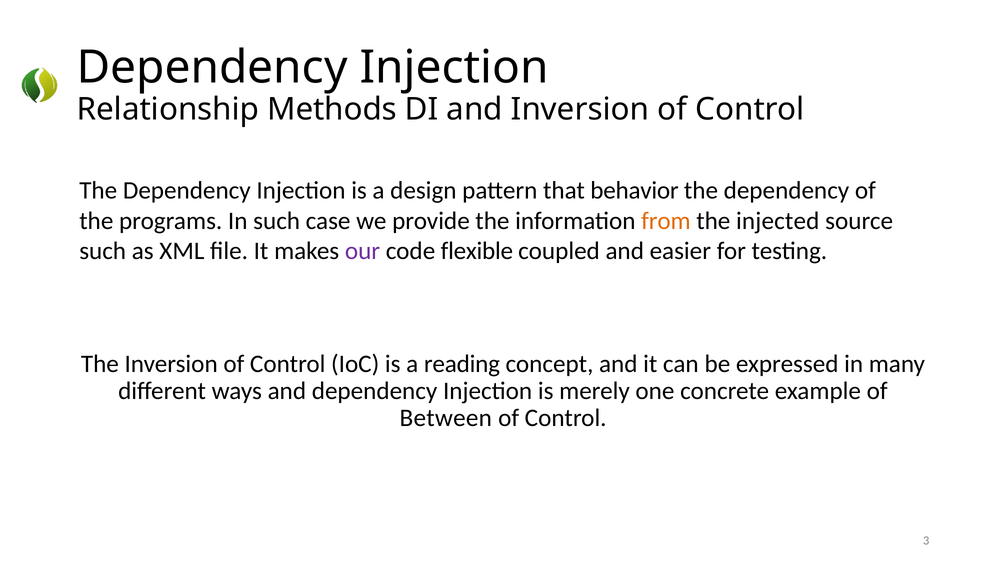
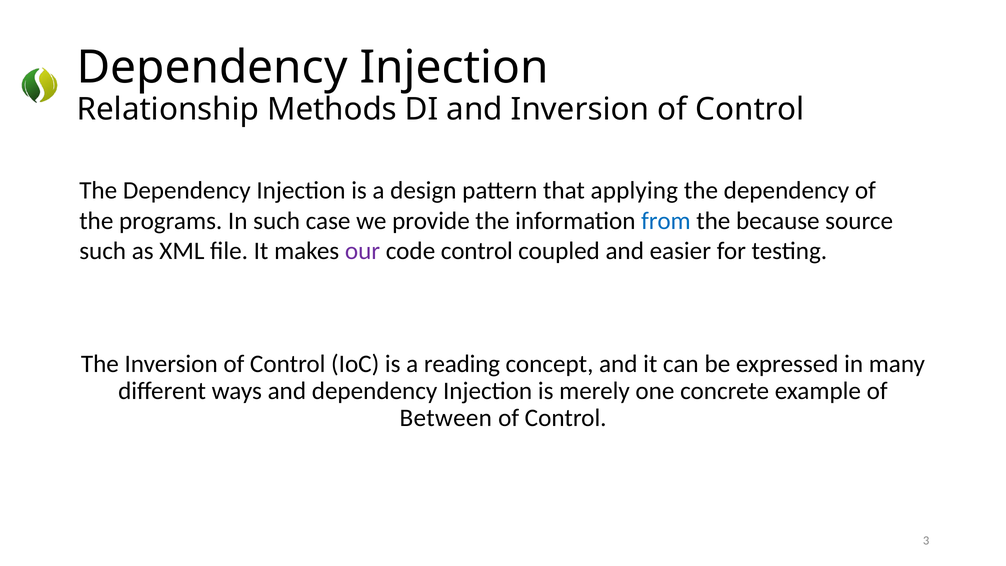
behavior: behavior -> applying
from colour: orange -> blue
injected: injected -> because
code flexible: flexible -> control
